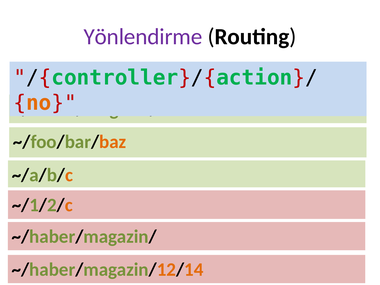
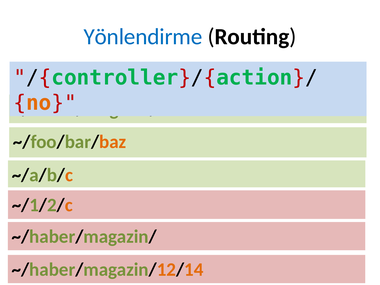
Yönlendirme colour: purple -> blue
